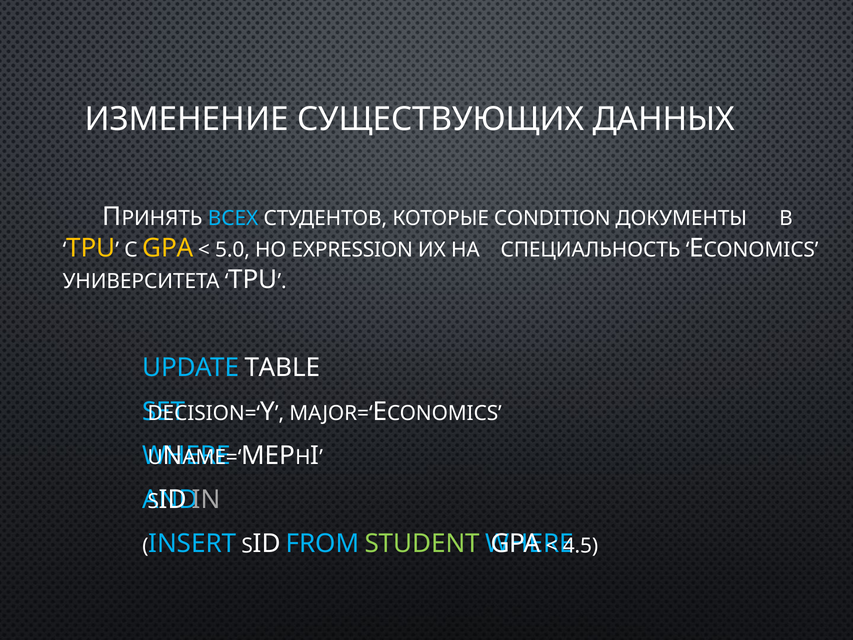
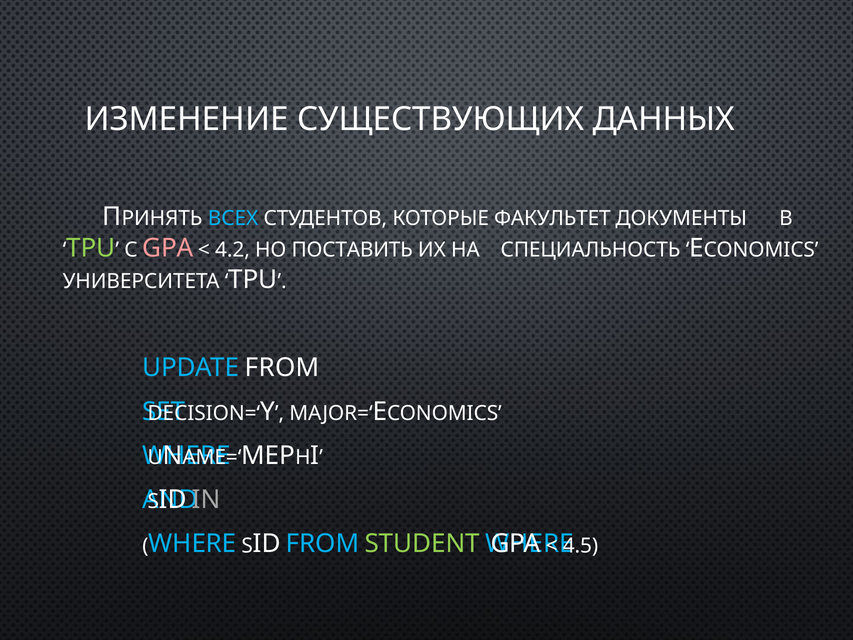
CONDITION: CONDITION -> ФАКУЛЬТЕТ
TPU at (91, 248) colour: yellow -> light green
GPA at (168, 248) colour: yellow -> pink
5.0: 5.0 -> 4.2
EXPRESSION: EXPRESSION -> ПОСТАВИТЬ
UPDATE TABLE: TABLE -> FROM
INSERT at (192, 544): INSERT -> WHERE
